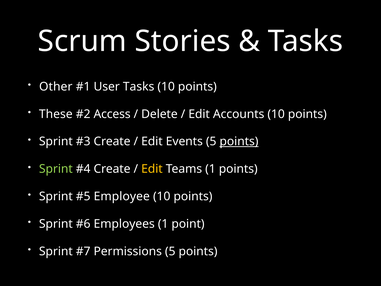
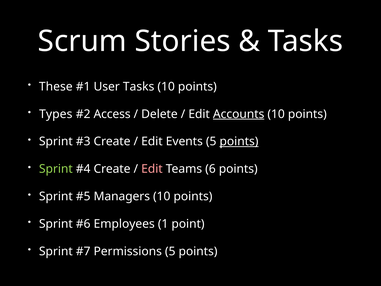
Other: Other -> These
These: These -> Types
Accounts underline: none -> present
Edit at (152, 169) colour: yellow -> pink
Teams 1: 1 -> 6
Employee: Employee -> Managers
